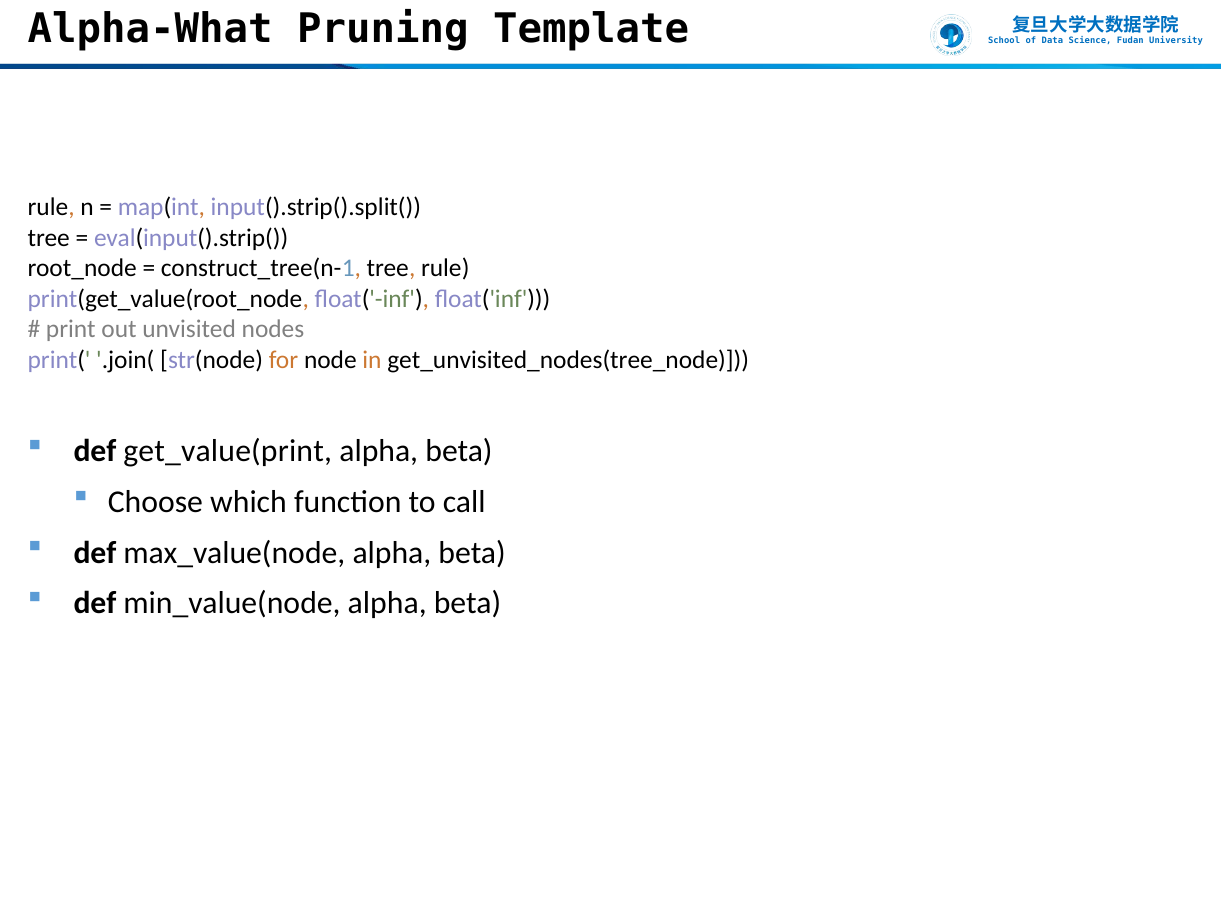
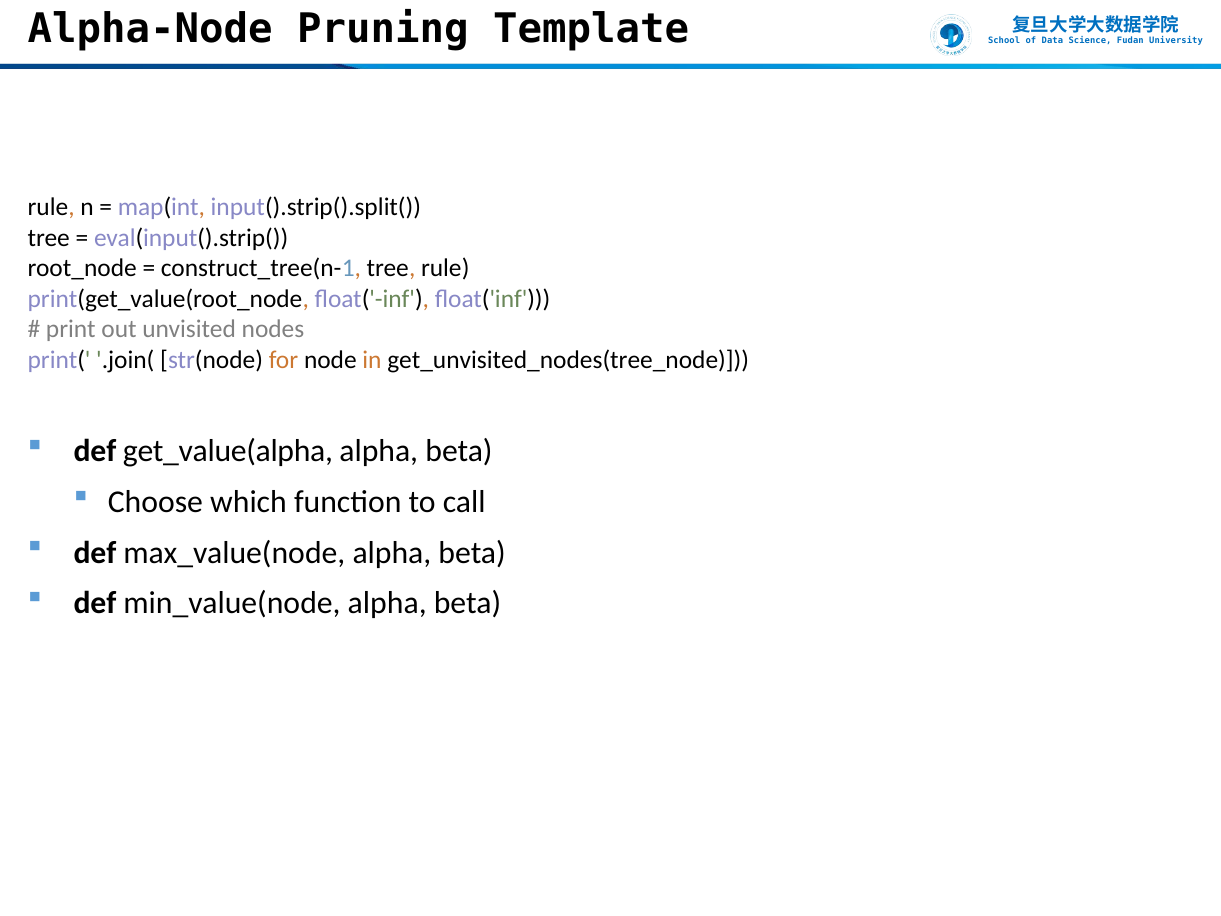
Alpha-What: Alpha-What -> Alpha-Node
get_value(print: get_value(print -> get_value(alpha
